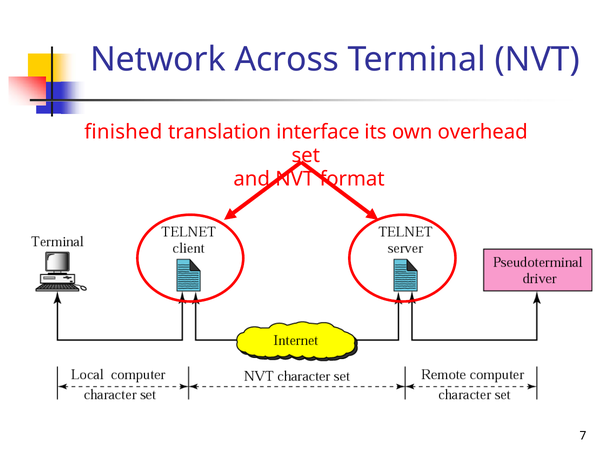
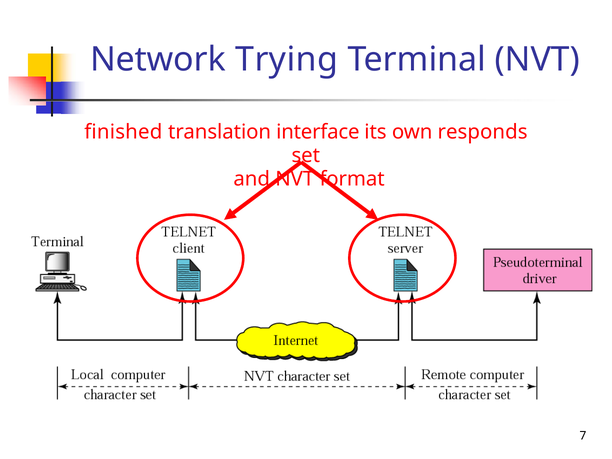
Across: Across -> Trying
overhead: overhead -> responds
